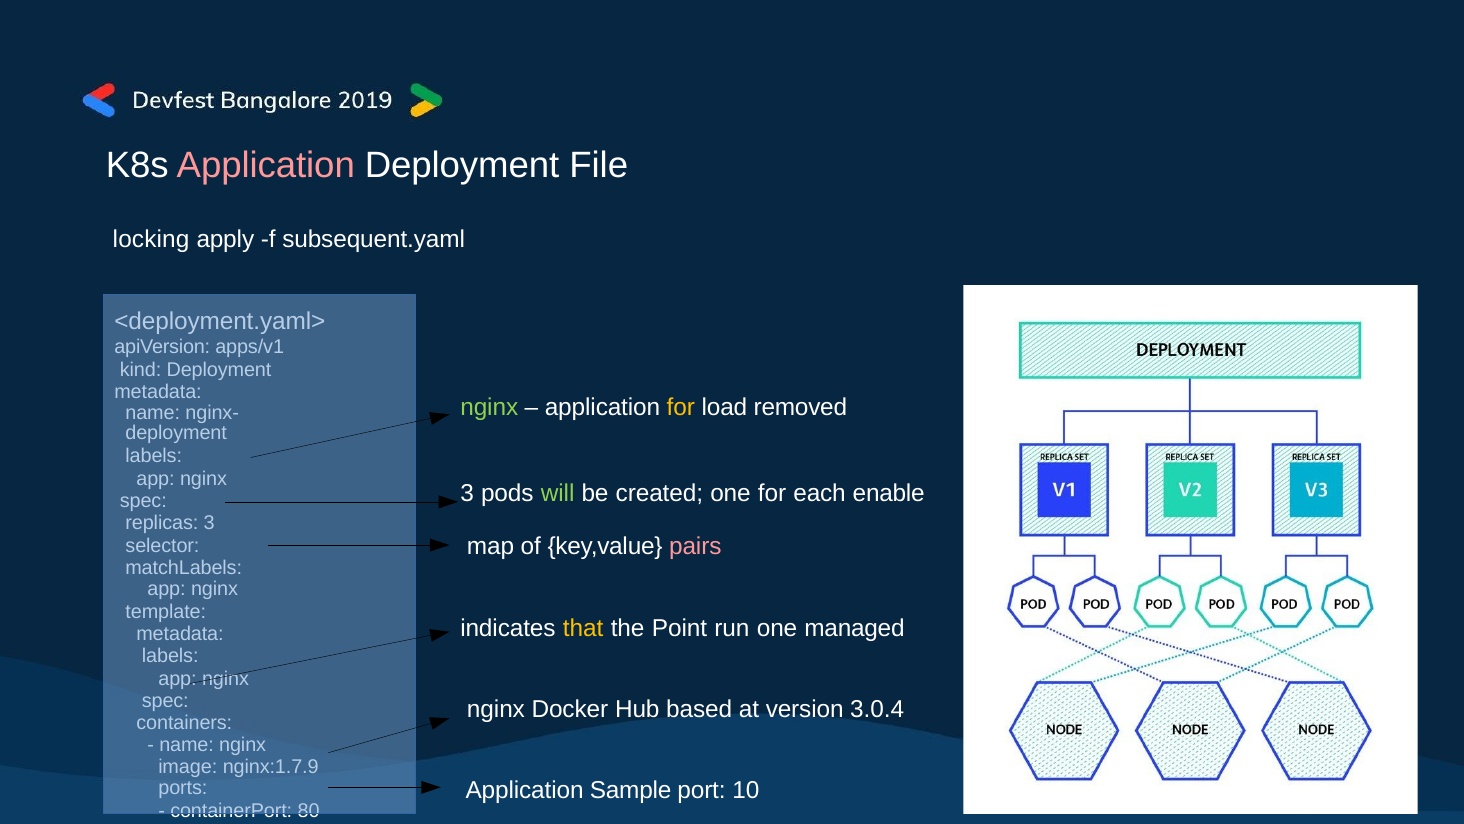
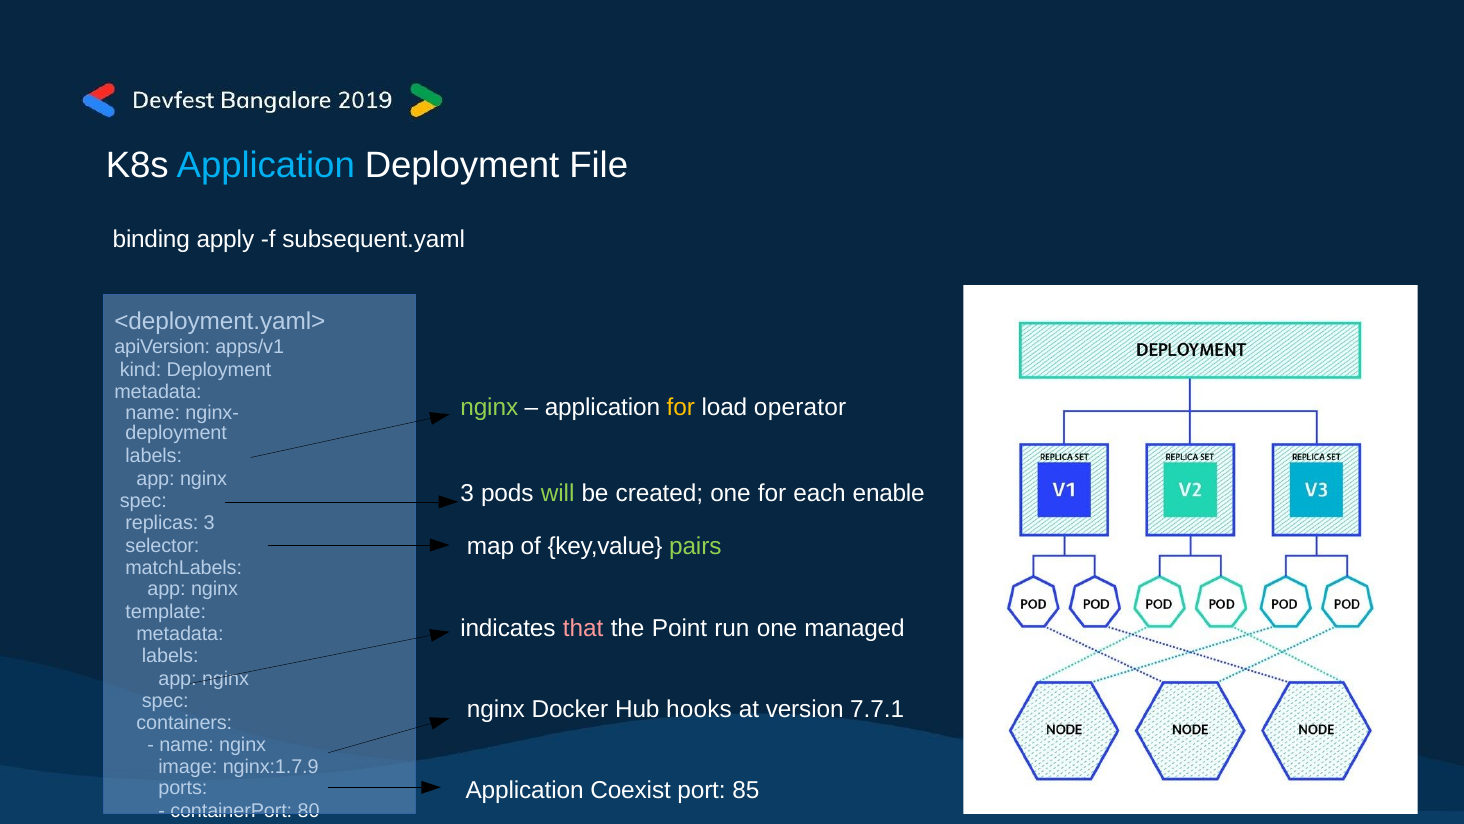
Application at (266, 165) colour: pink -> light blue
locking: locking -> binding
removed: removed -> operator
pairs colour: pink -> light green
that colour: yellow -> pink
based: based -> hooks
3.0.4: 3.0.4 -> 7.7.1
Sample: Sample -> Coexist
10: 10 -> 85
